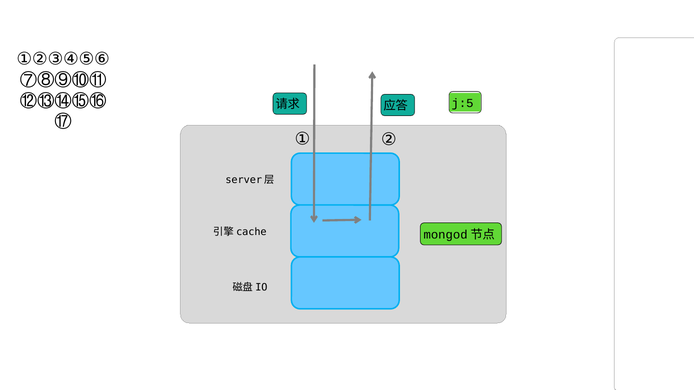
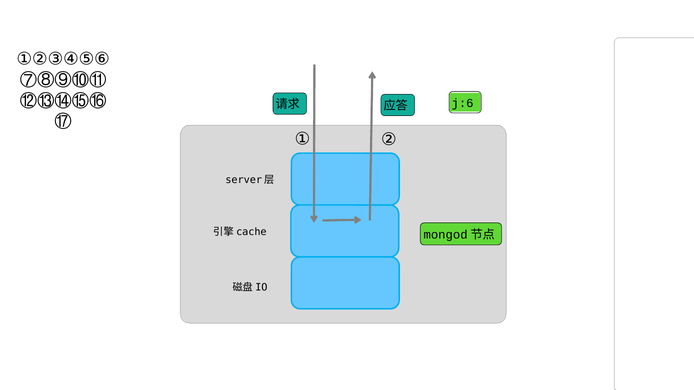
j:5: j:5 -> j:6
